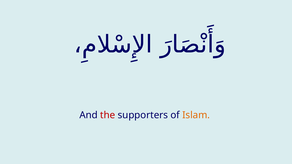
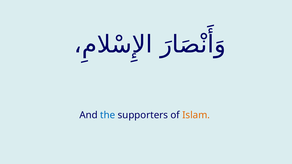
the colour: red -> blue
